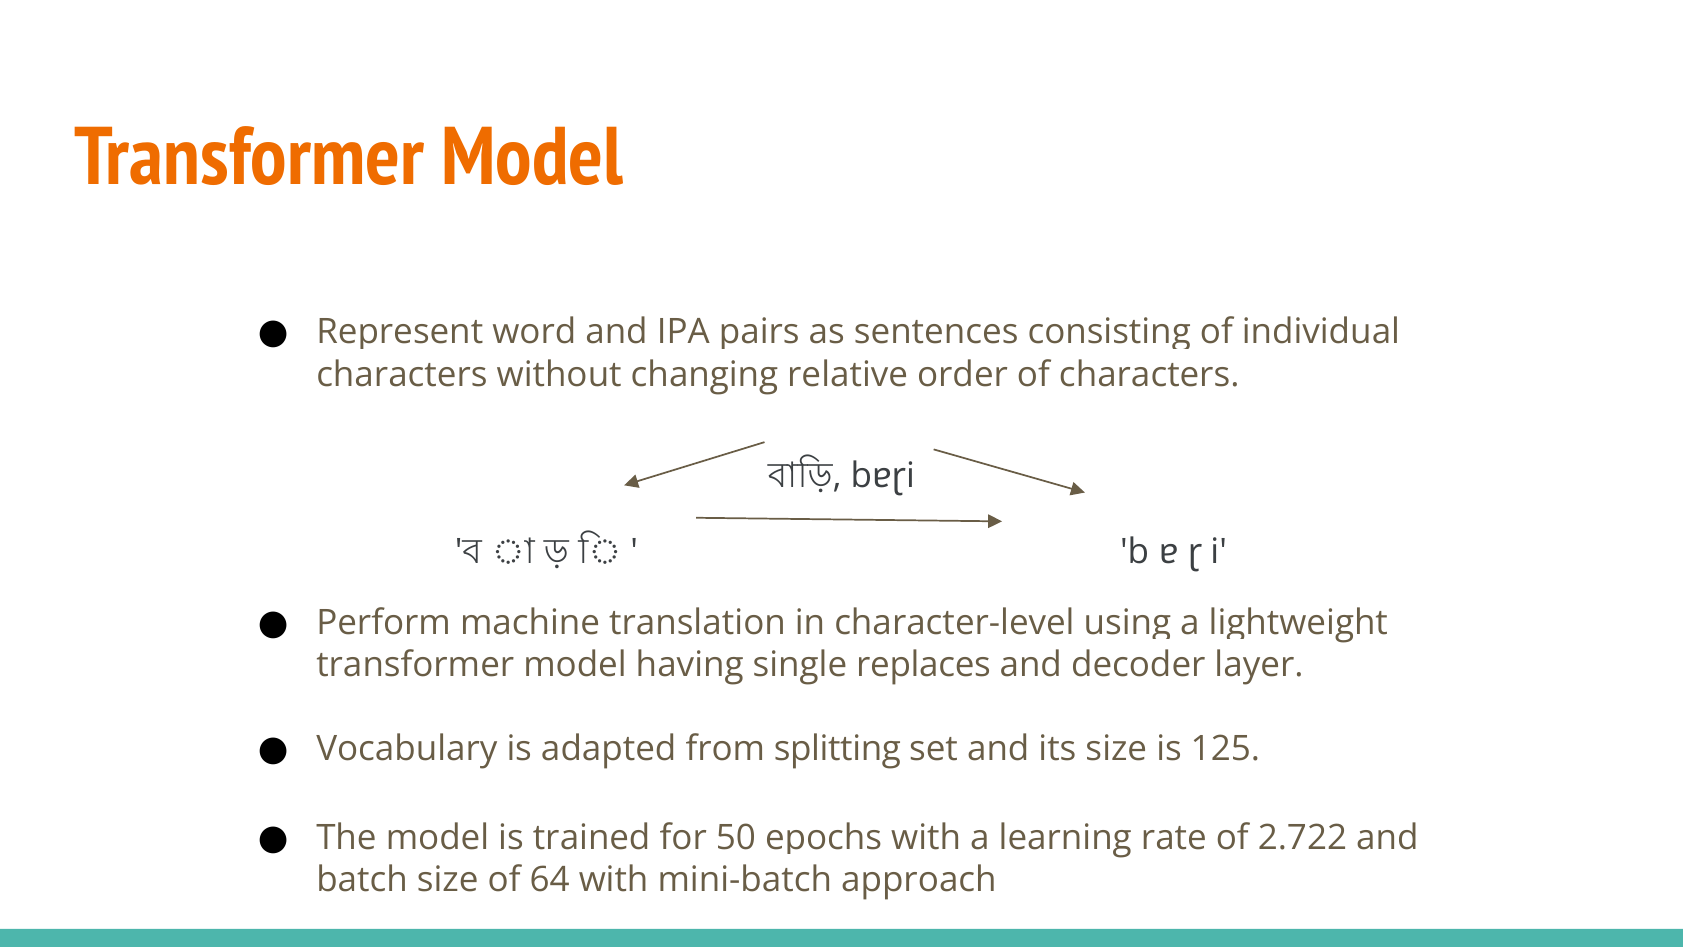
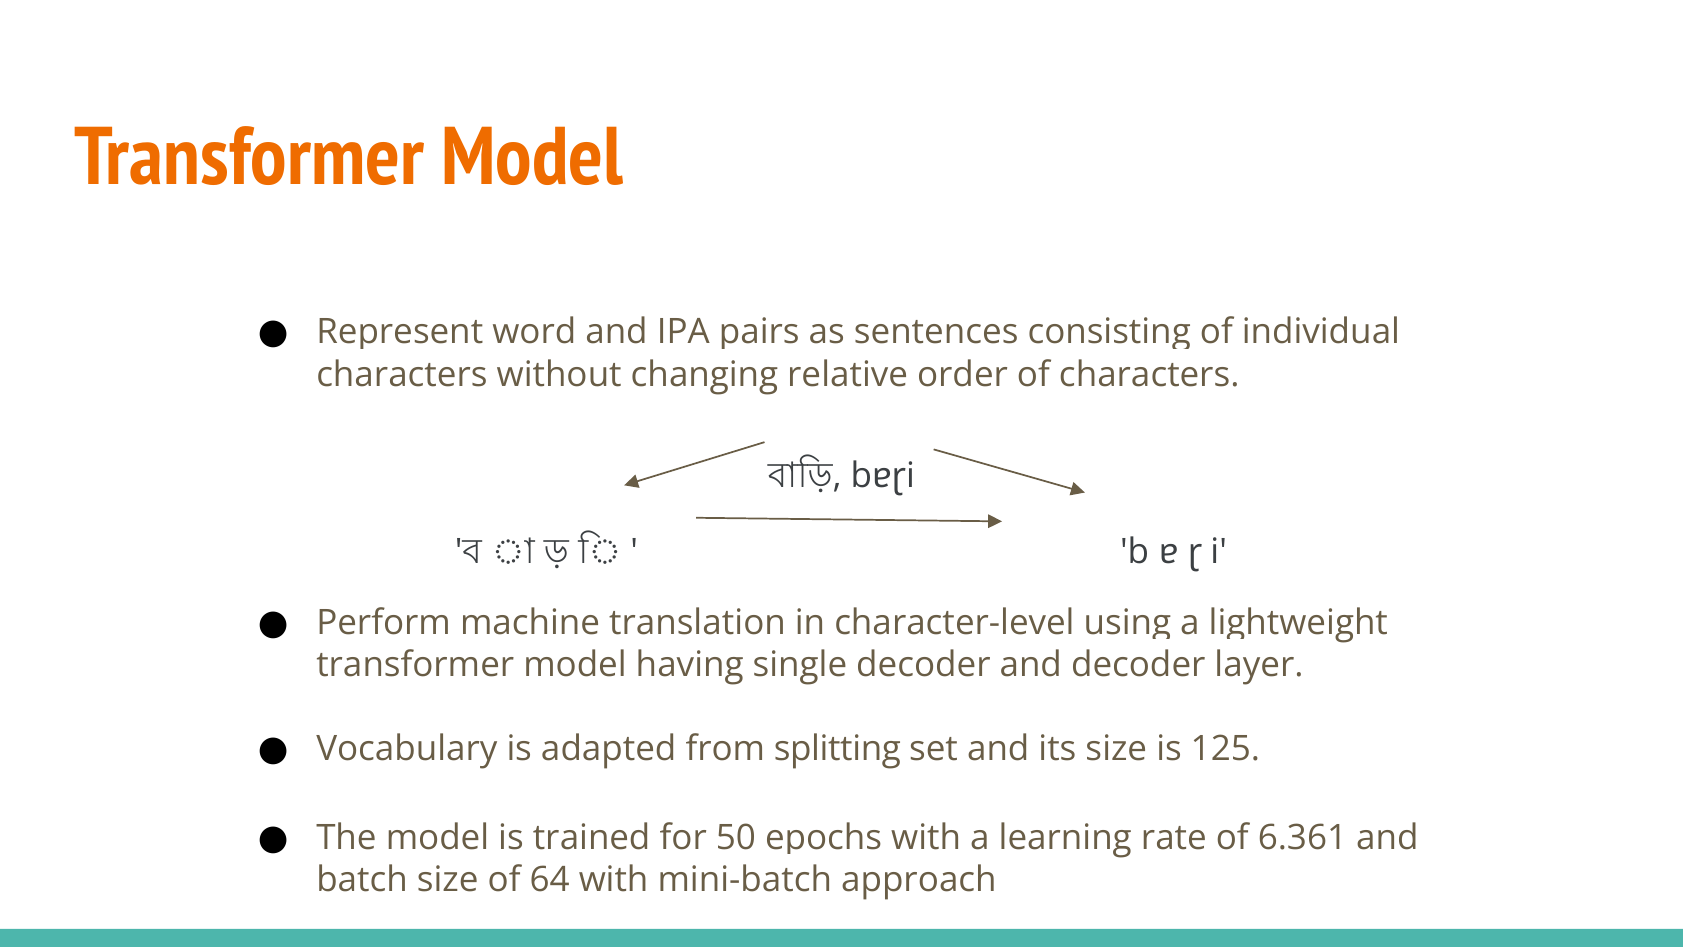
single replaces: replaces -> decoder
2.722: 2.722 -> 6.361
